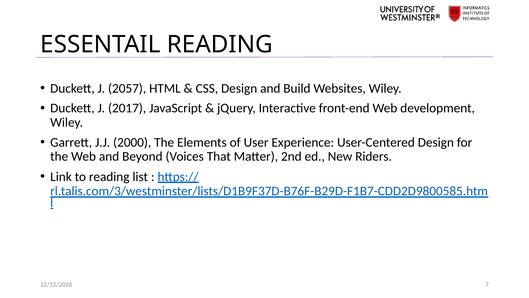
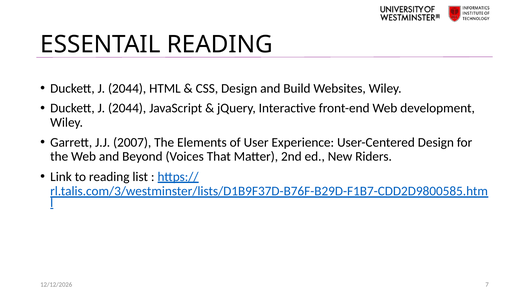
2057 at (127, 88): 2057 -> 2044
2017 at (127, 108): 2017 -> 2044
2000: 2000 -> 2007
